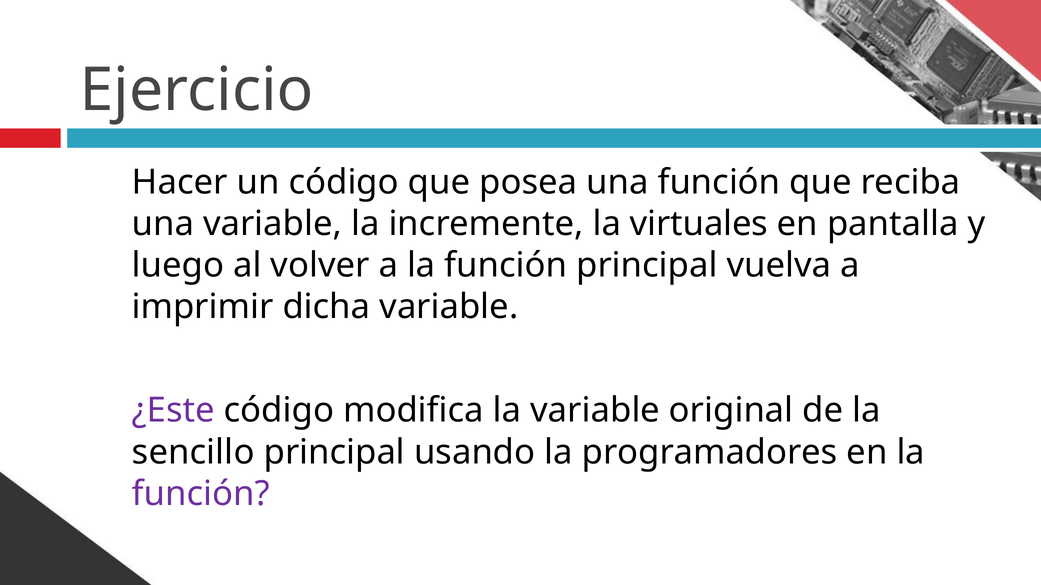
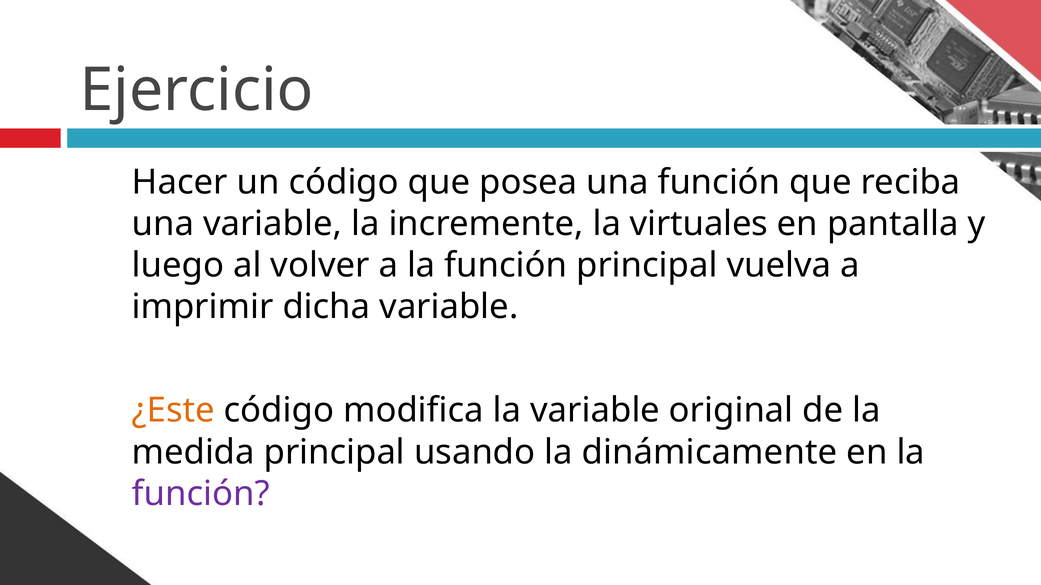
¿Este colour: purple -> orange
sencillo: sencillo -> medida
programadores: programadores -> dinámicamente
